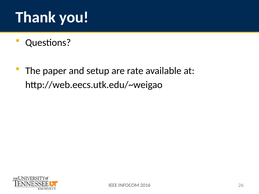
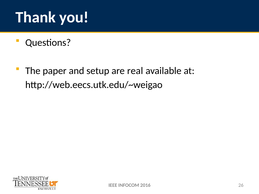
rate: rate -> real
